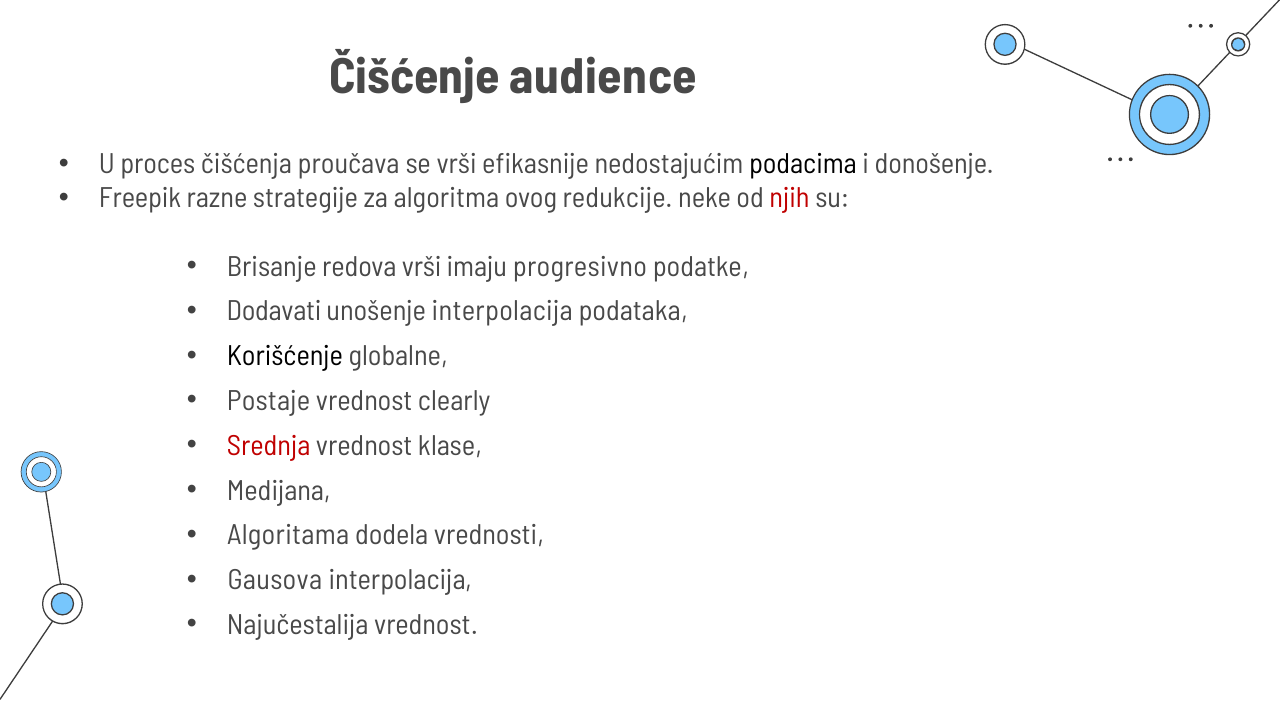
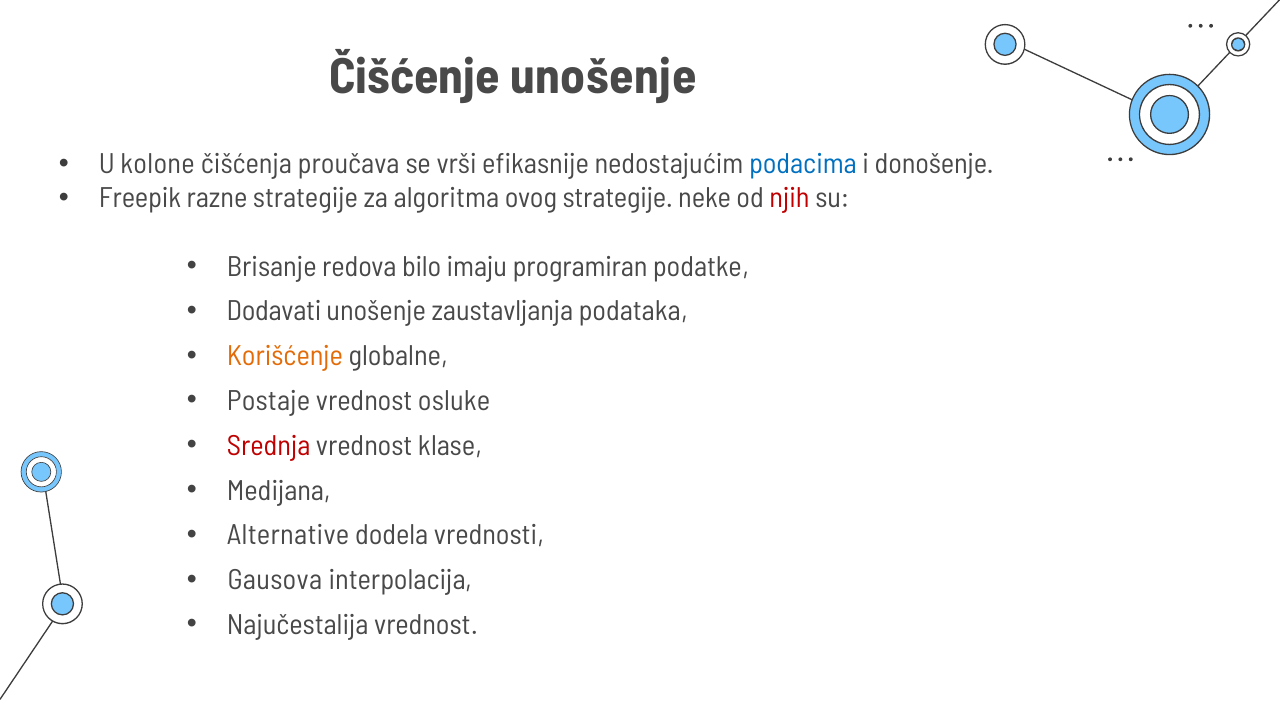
Čišćenje audience: audience -> unošenje
proces: proces -> kolone
podacima colour: black -> blue
ovog redukcije: redukcije -> strategije
redova vrši: vrši -> bilo
progresivno: progresivno -> programiran
unošenje interpolacija: interpolacija -> zaustavljanja
Korišćenje colour: black -> orange
clearly: clearly -> osluke
Algoritama: Algoritama -> Alternative
